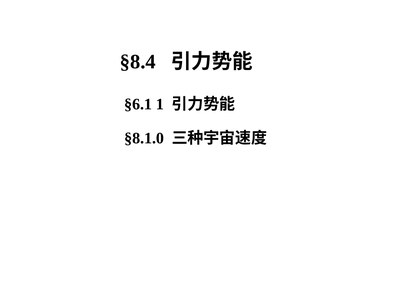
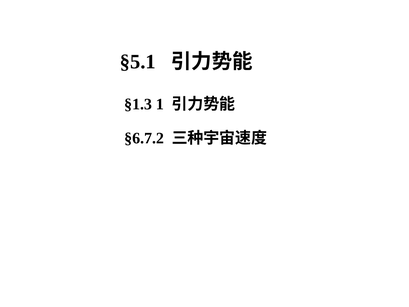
§8.4: §8.4 -> §5.1
§6.1: §6.1 -> §1.3
§8.1.0: §8.1.0 -> §6.7.2
